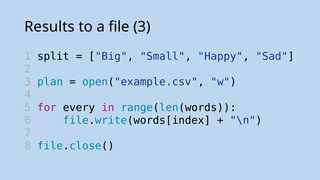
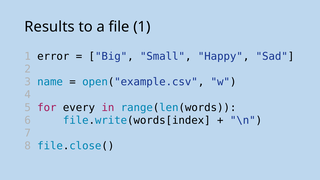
file 3: 3 -> 1
split: split -> error
plan: plan -> name
